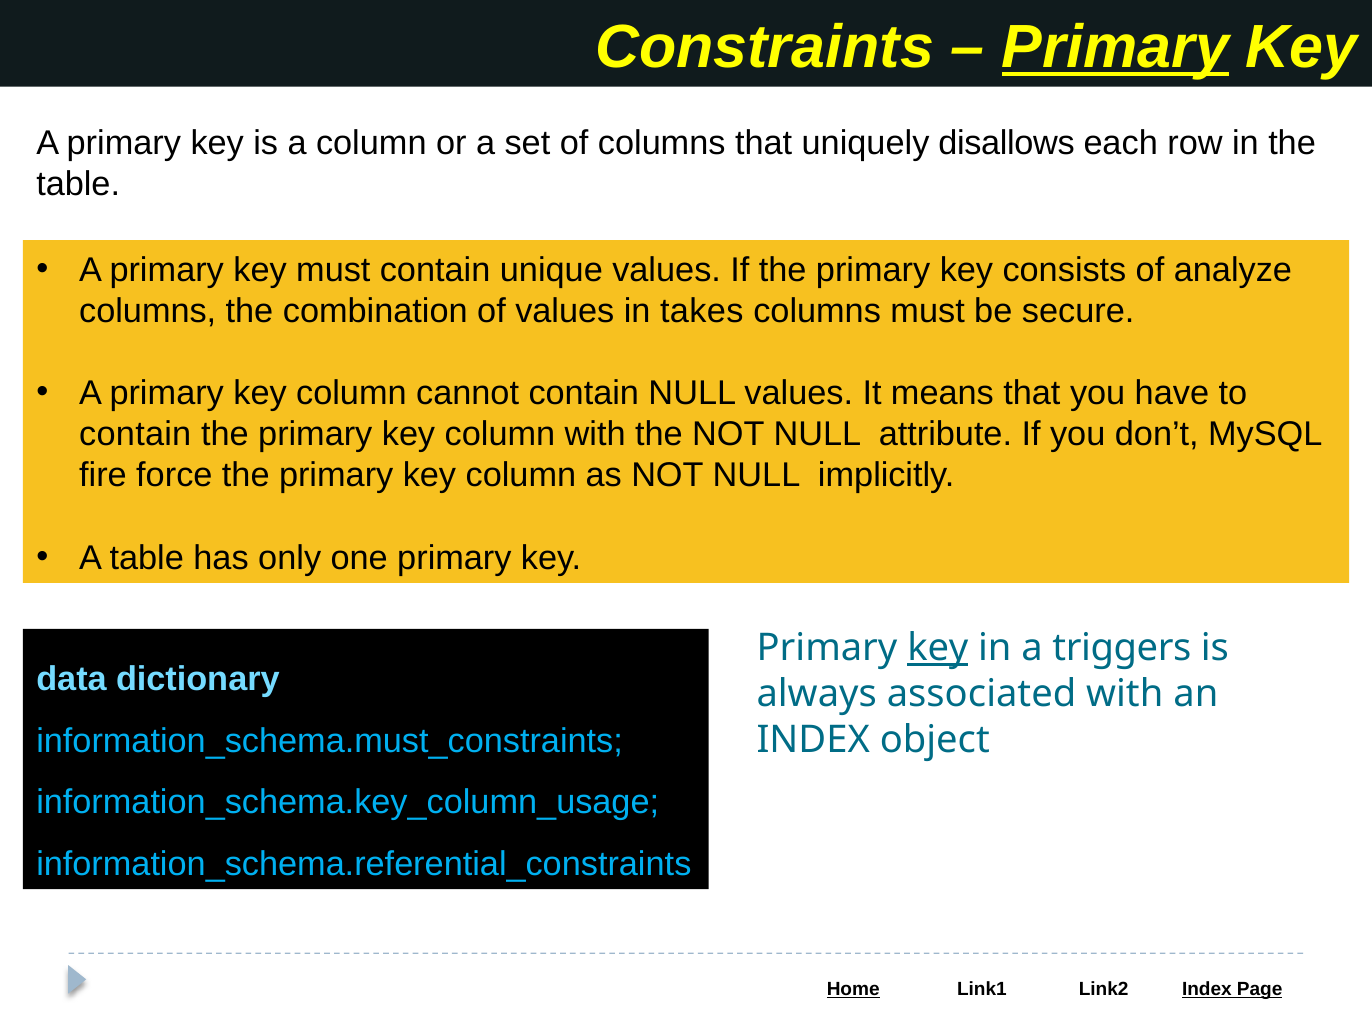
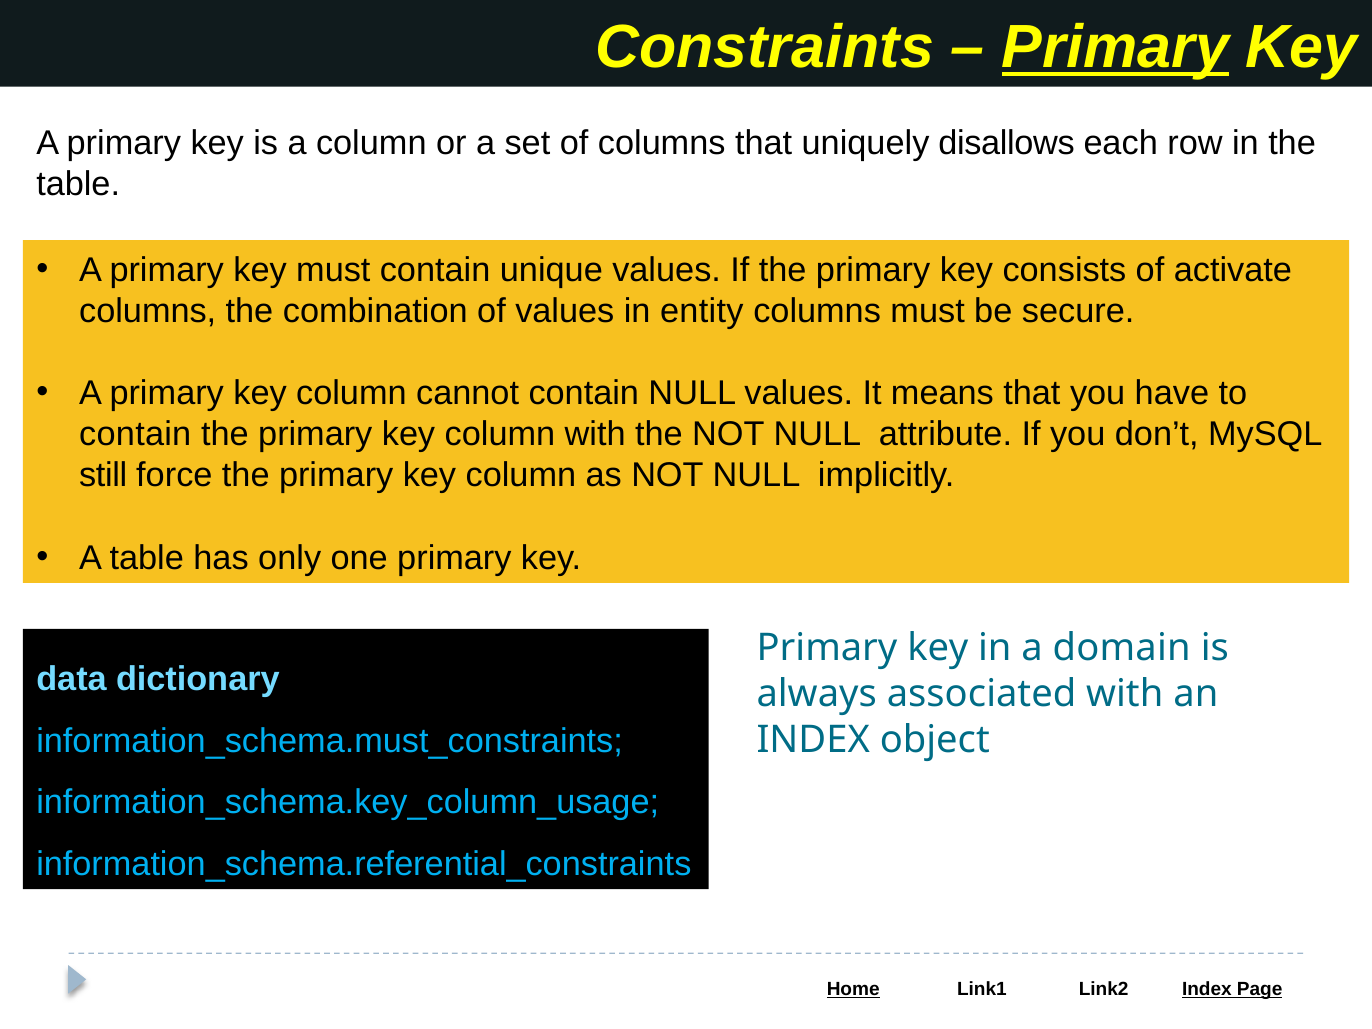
analyze: analyze -> activate
takes: takes -> entity
fire: fire -> still
key at (938, 648) underline: present -> none
triggers: triggers -> domain
